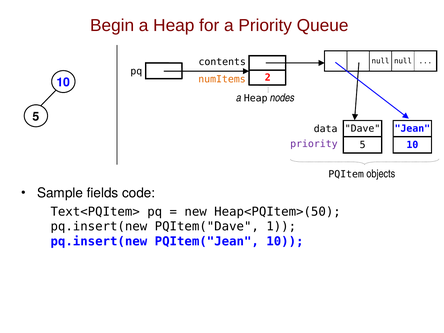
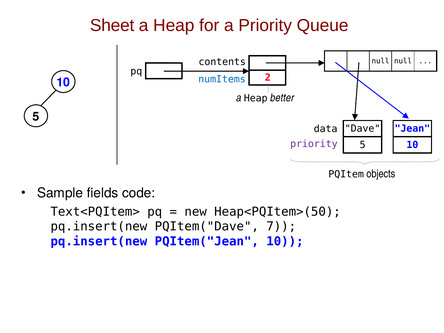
Begin: Begin -> Sheet
numItems colour: orange -> blue
nodes: nodes -> better
1: 1 -> 7
